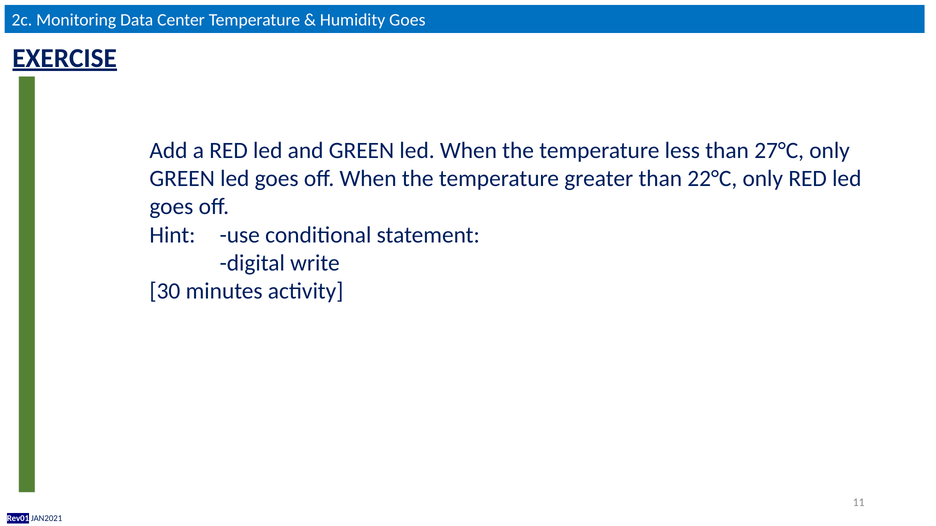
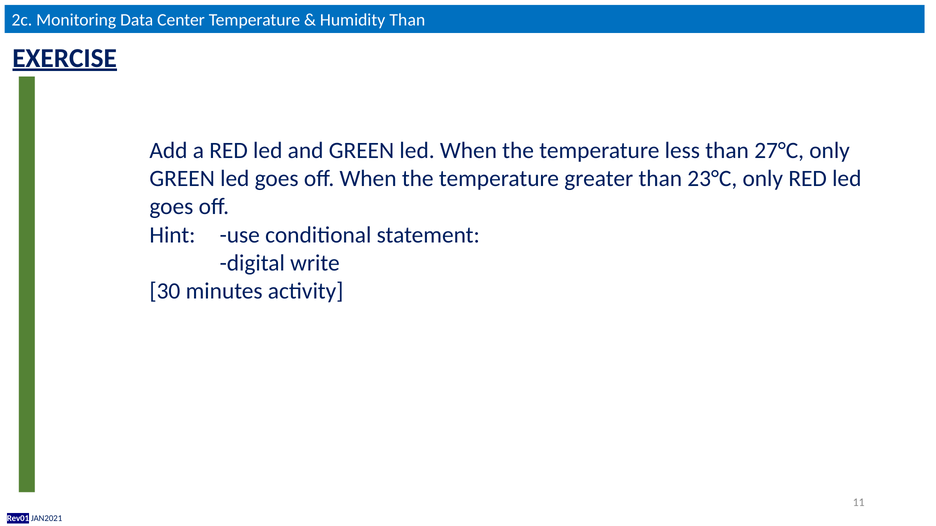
Humidity Goes: Goes -> Than
22°C: 22°C -> 23°C
